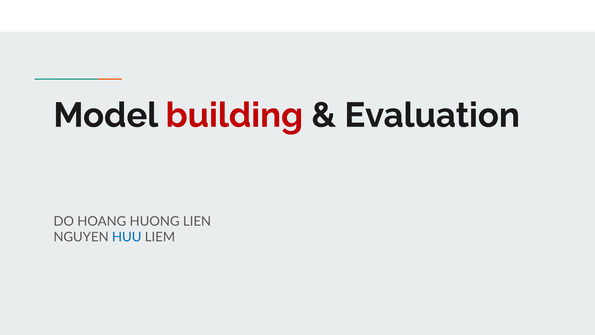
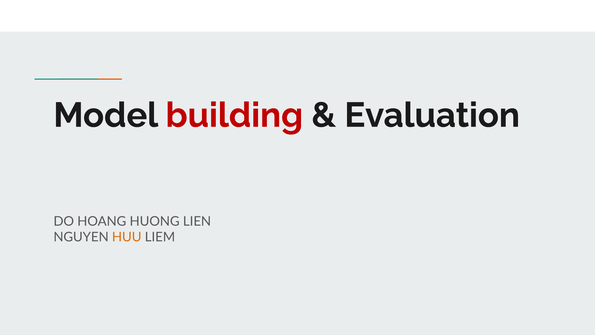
HUU colour: blue -> orange
